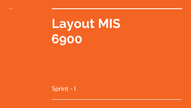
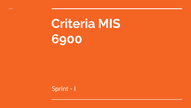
Layout: Layout -> Criteria
